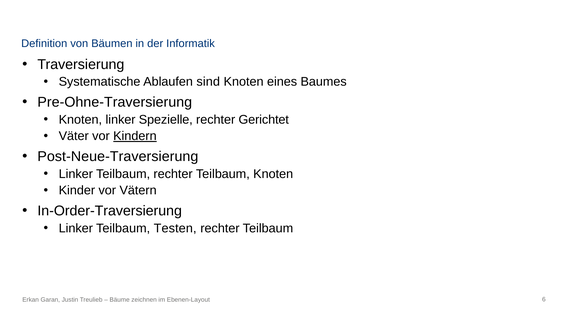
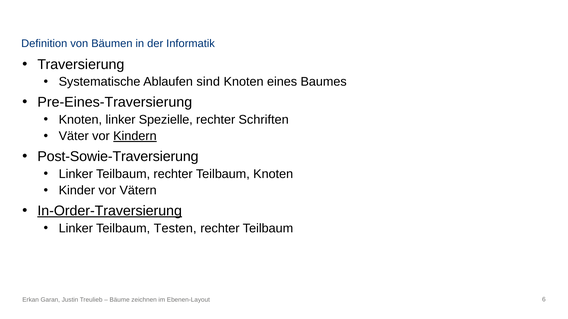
Pre-Ohne-Traversierung: Pre-Ohne-Traversierung -> Pre-Eines-Traversierung
Gerichtet: Gerichtet -> Schriften
Post-Neue-Traversierung: Post-Neue-Traversierung -> Post-Sowie-Traversierung
In-Order-Traversierung underline: none -> present
